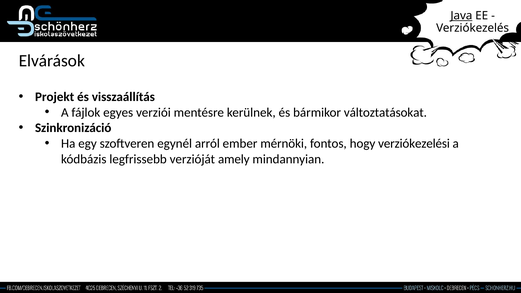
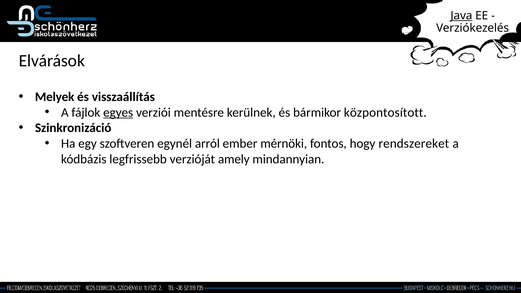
Projekt: Projekt -> Melyek
egyes underline: none -> present
változtatásokat: változtatásokat -> központosított
verziókezelési: verziókezelési -> rendszereket
